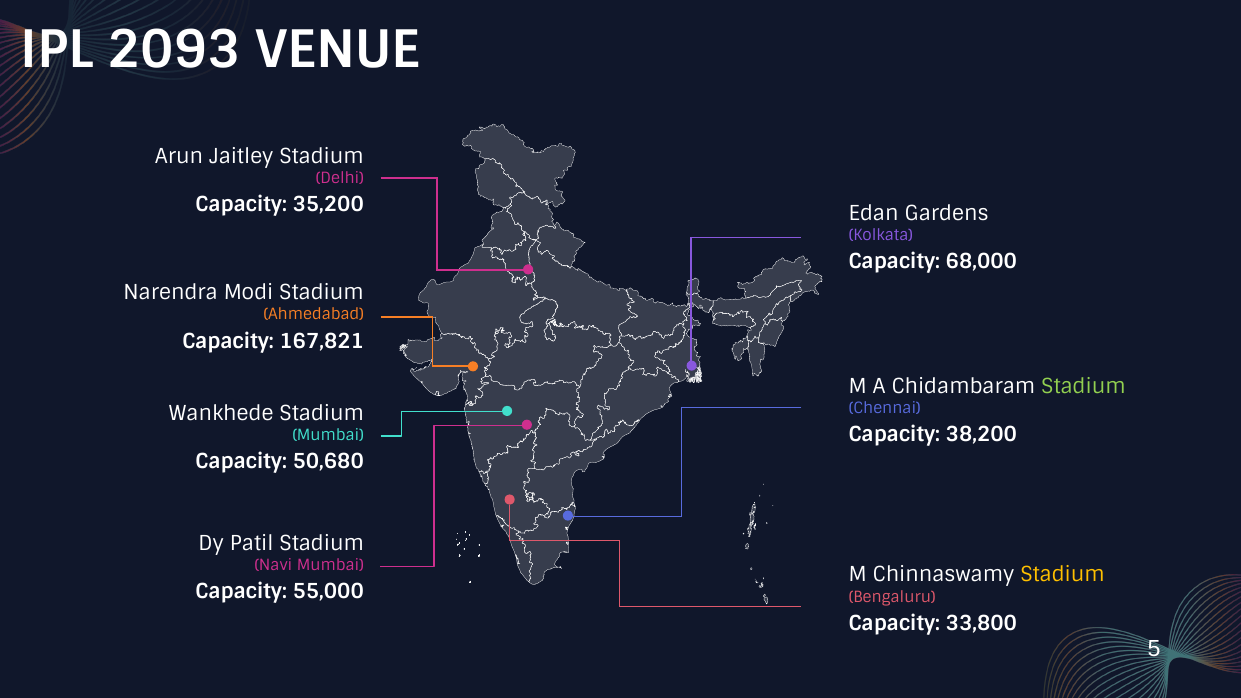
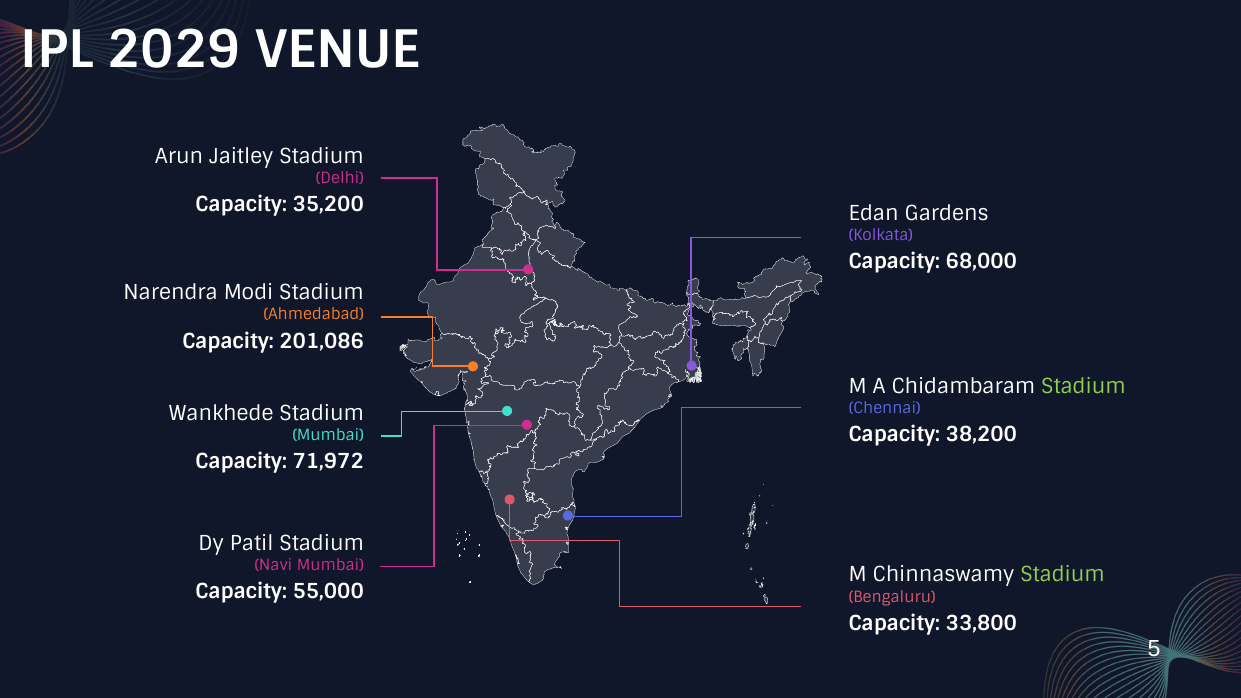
2093: 2093 -> 2029
167,821: 167,821 -> 201,086
50,680: 50,680 -> 71,972
Stadium at (1063, 575) colour: yellow -> light green
